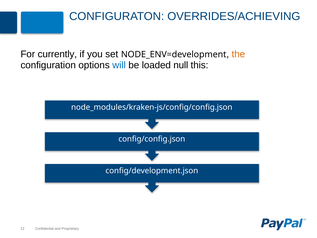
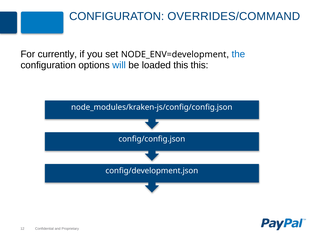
OVERRIDES/ACHIEVING: OVERRIDES/ACHIEVING -> OVERRIDES/COMMAND
the colour: orange -> blue
loaded null: null -> this
